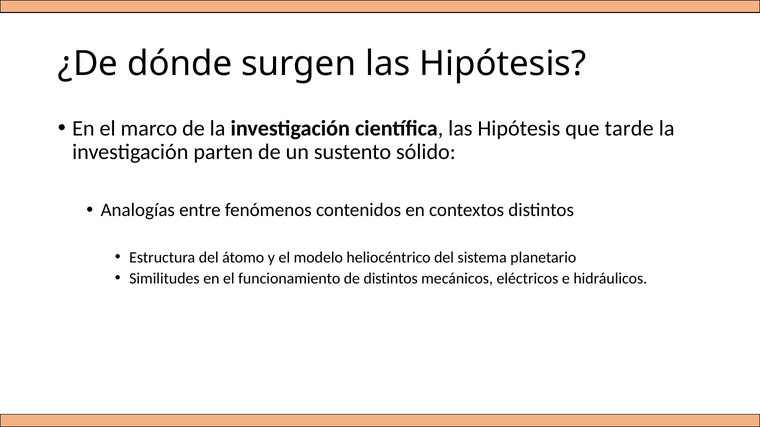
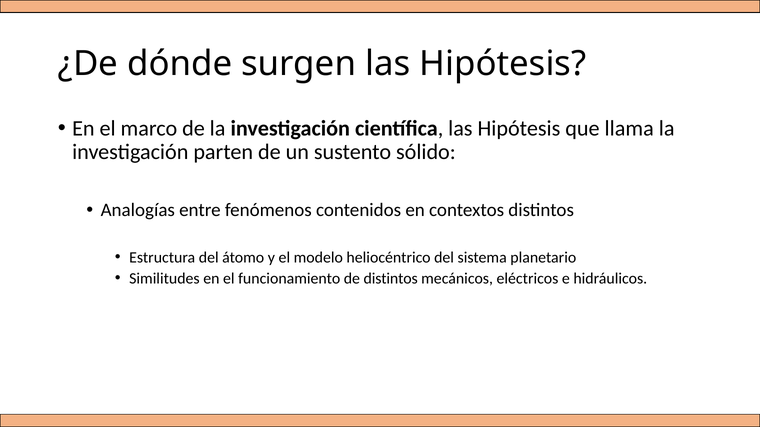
tarde: tarde -> llama
